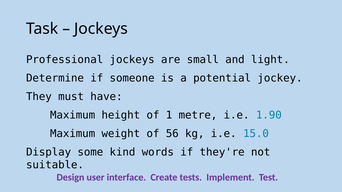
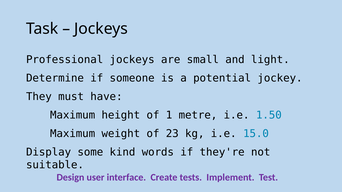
1.90: 1.90 -> 1.50
56: 56 -> 23
